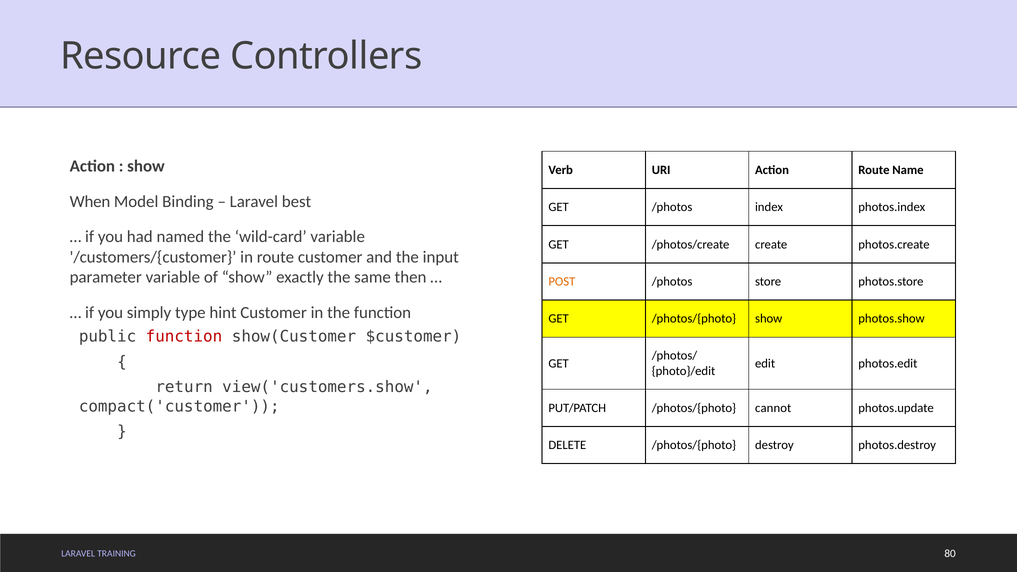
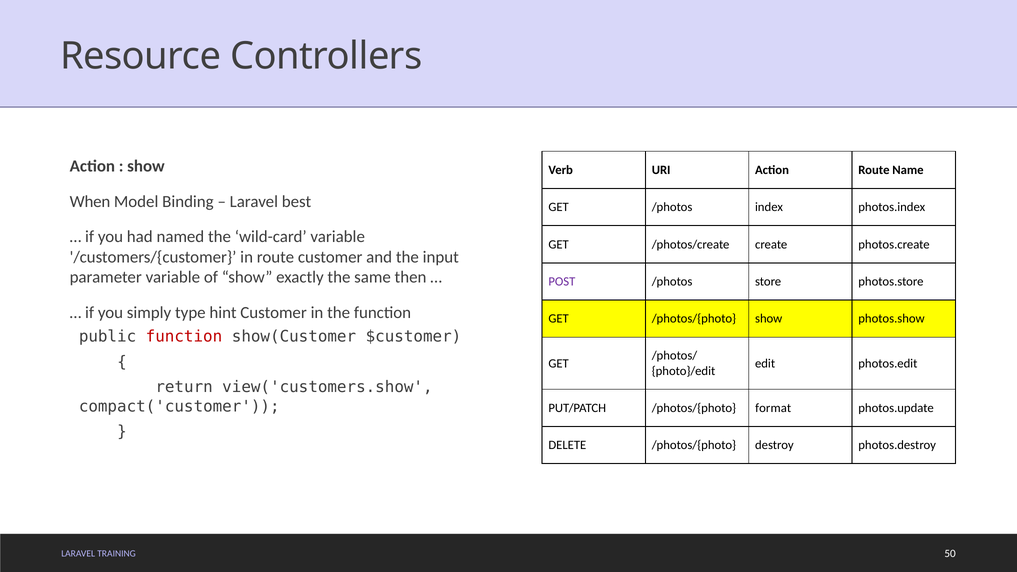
POST colour: orange -> purple
cannot: cannot -> format
80: 80 -> 50
